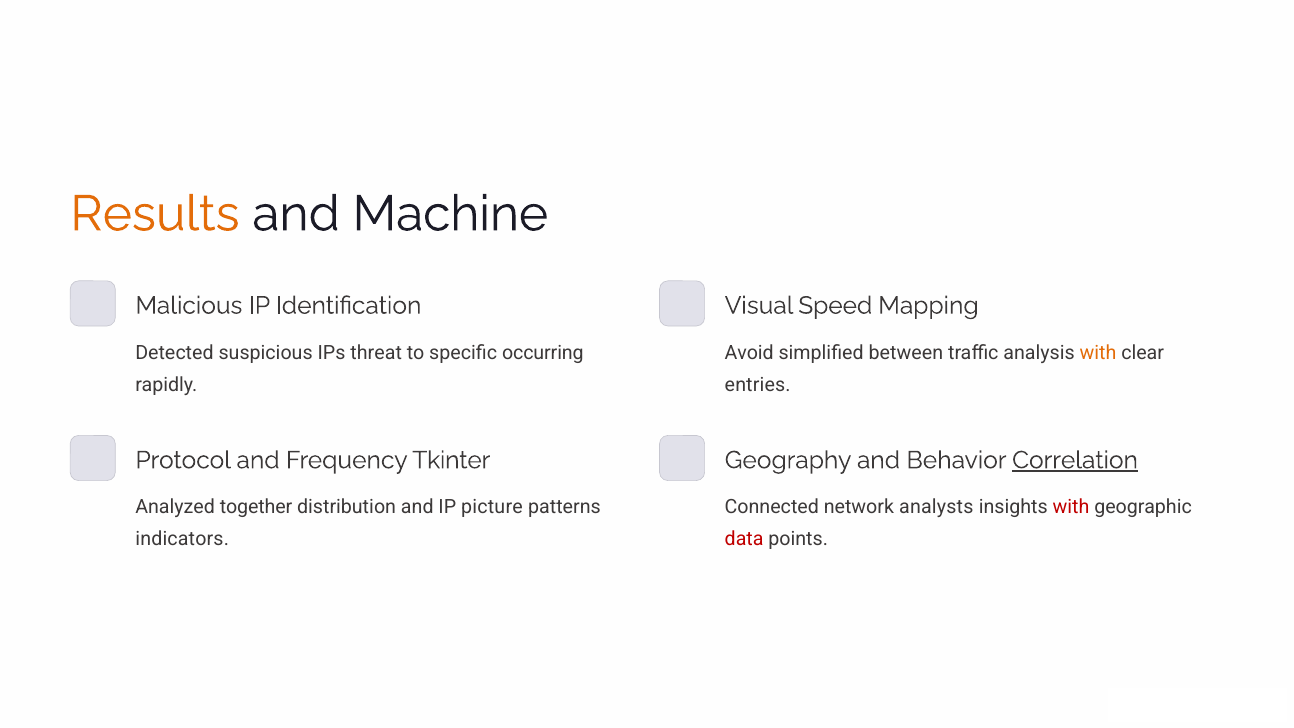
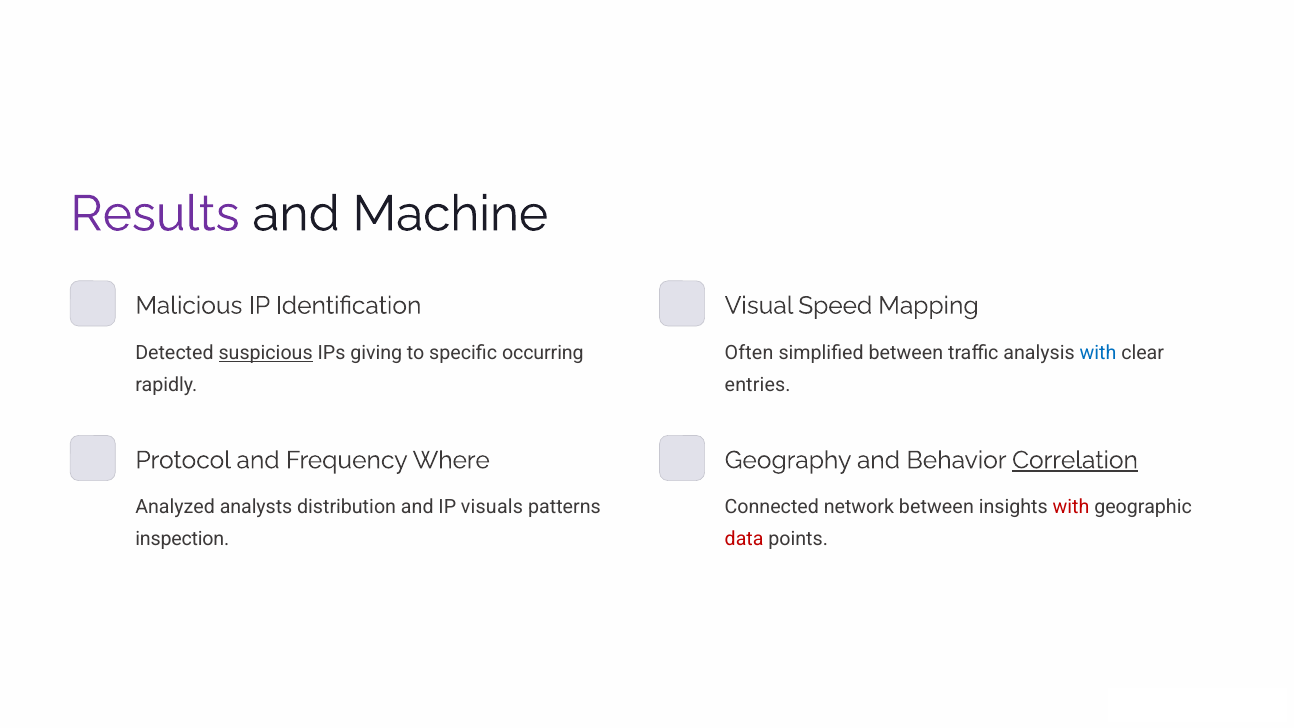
Results colour: orange -> purple
suspicious underline: none -> present
threat: threat -> giving
Avoid: Avoid -> Often
with at (1098, 353) colour: orange -> blue
Tkinter: Tkinter -> Where
together: together -> analysts
picture: picture -> visuals
network analysts: analysts -> between
indicators: indicators -> inspection
